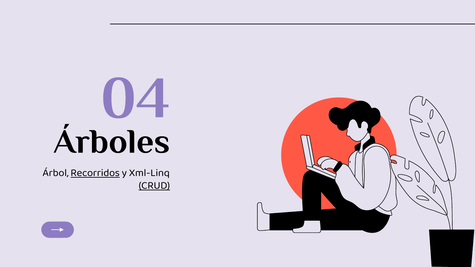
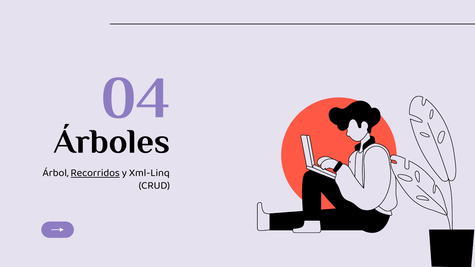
CRUD underline: present -> none
